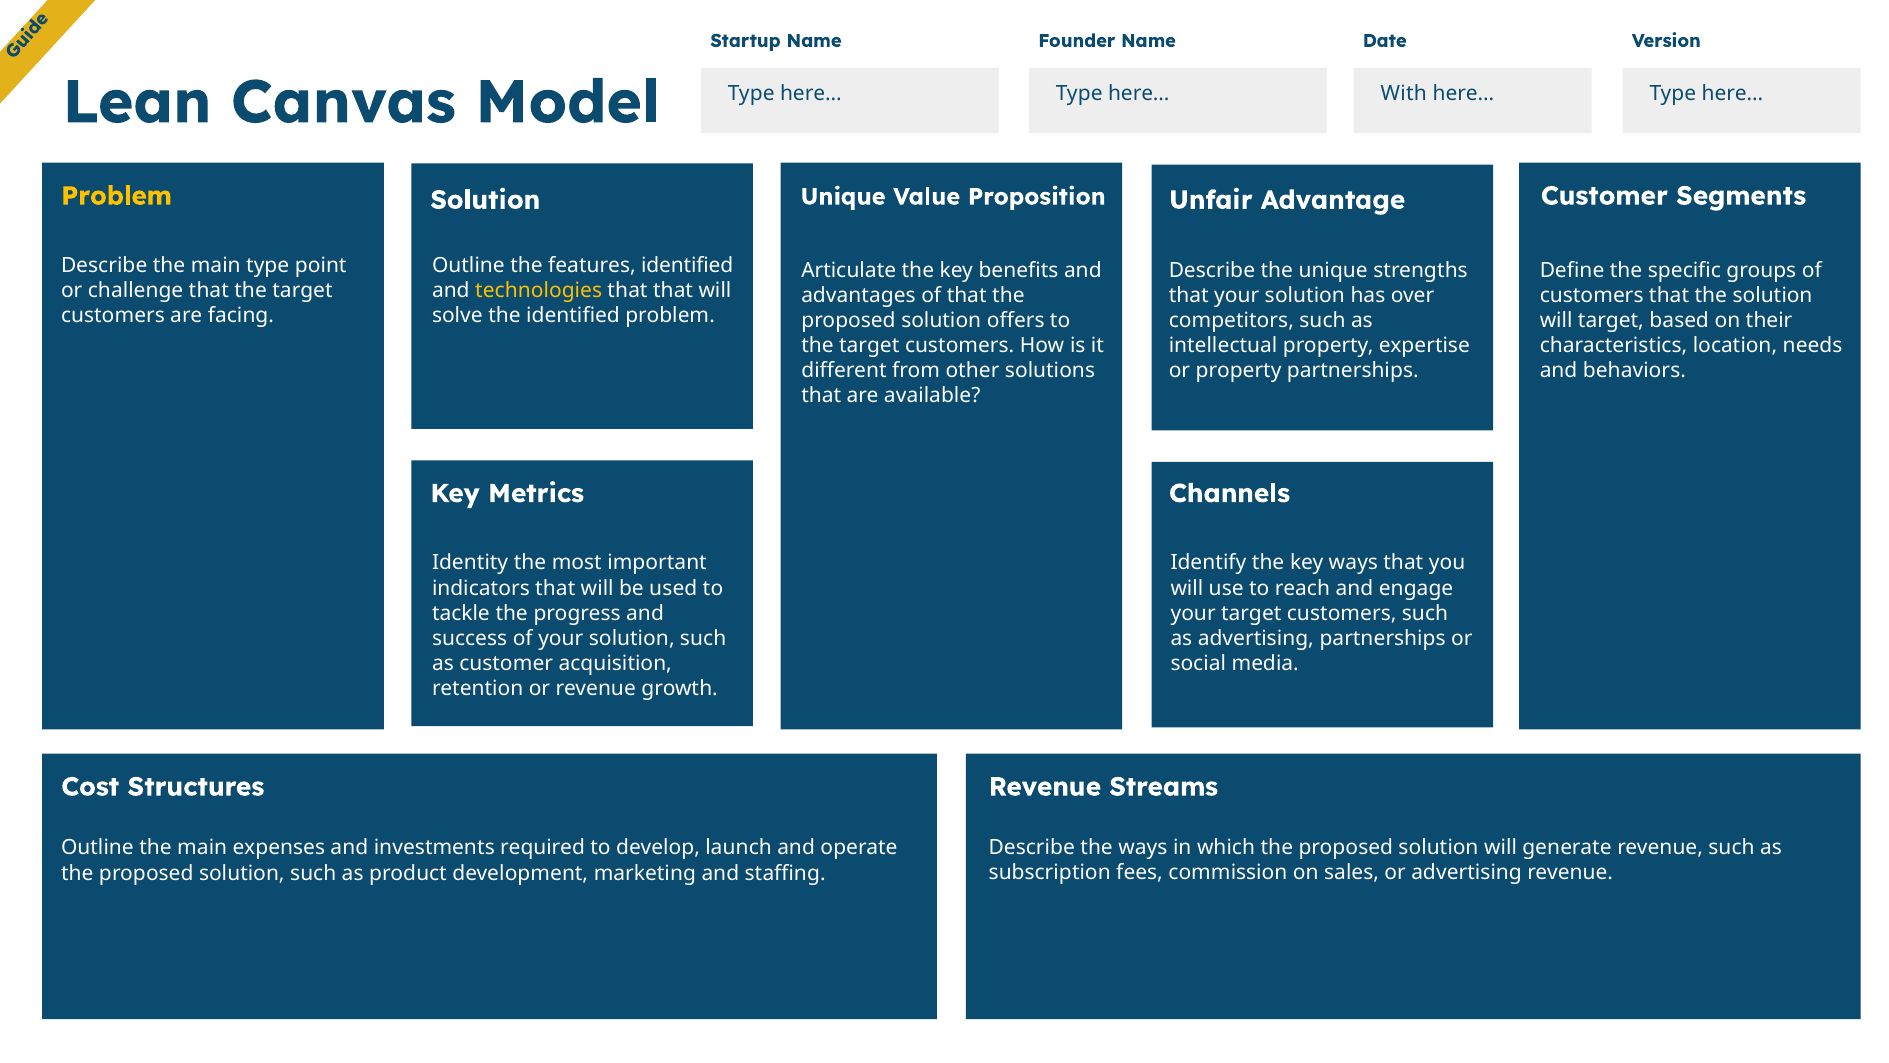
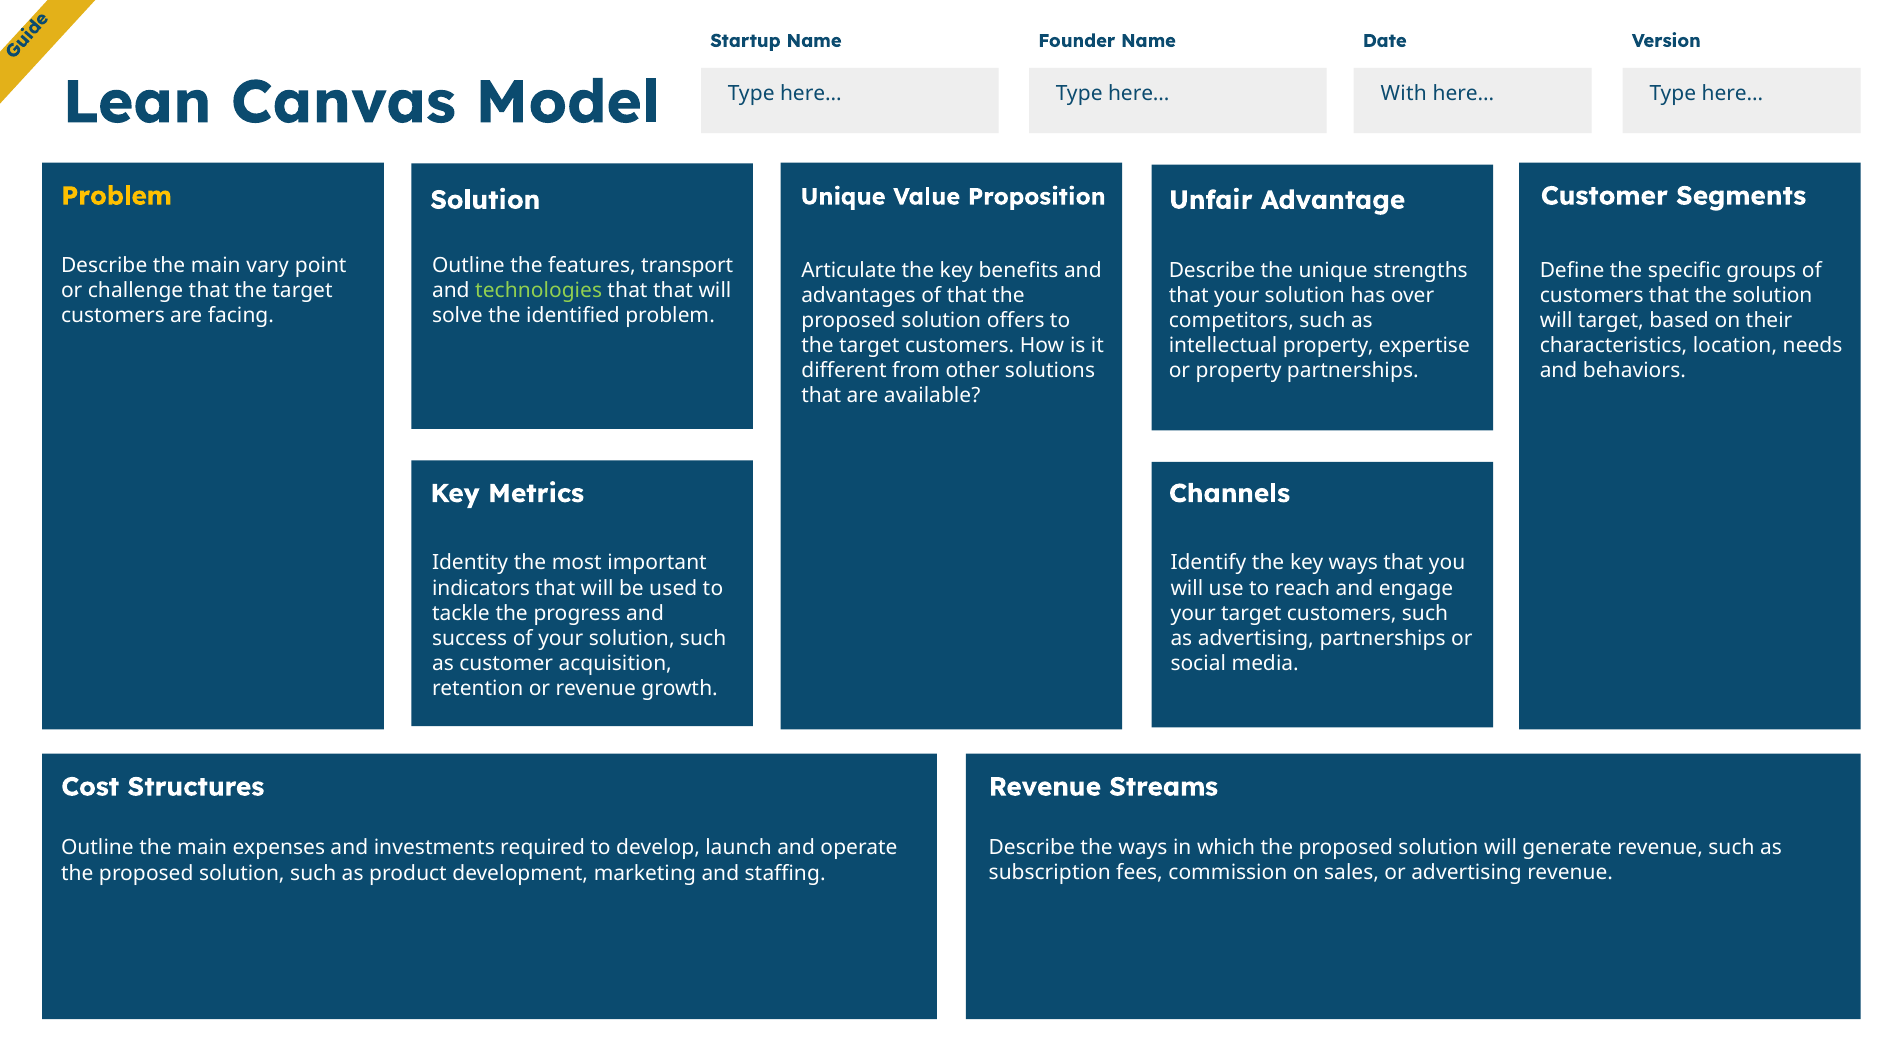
main type: type -> vary
features identified: identified -> transport
technologies colour: yellow -> light green
